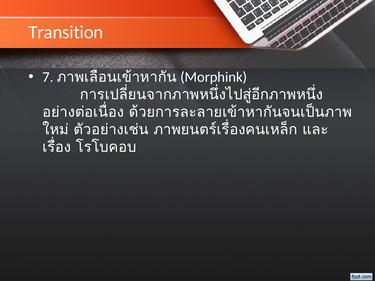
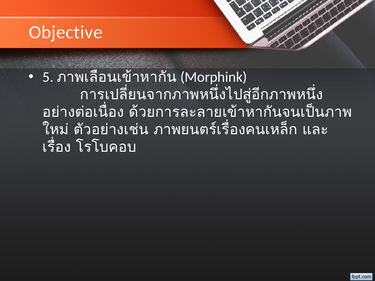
Transition: Transition -> Objective
7: 7 -> 5
